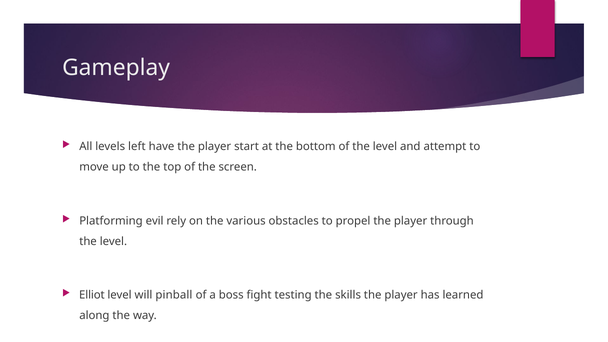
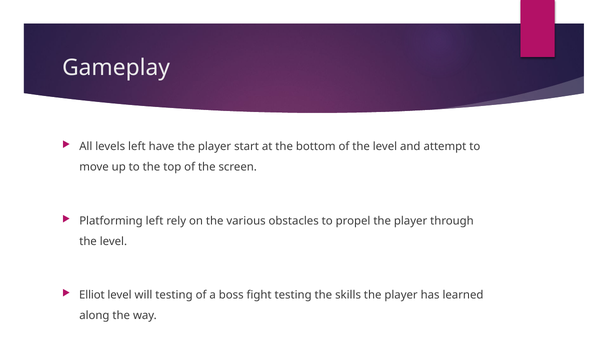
Platforming evil: evil -> left
will pinball: pinball -> testing
